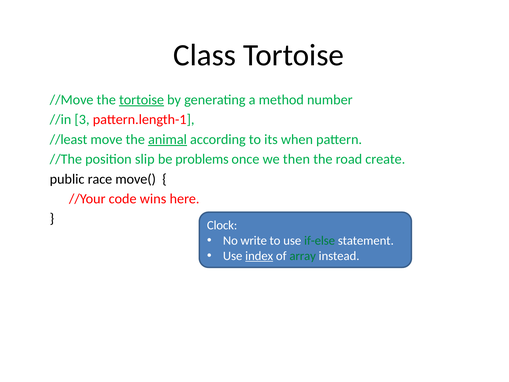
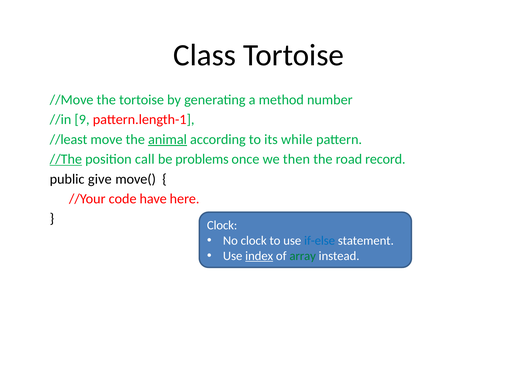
tortoise at (142, 100) underline: present -> none
3: 3 -> 9
when: when -> while
//The underline: none -> present
slip: slip -> call
create: create -> record
race: race -> give
wins: wins -> have
No write: write -> clock
if-else colour: green -> blue
